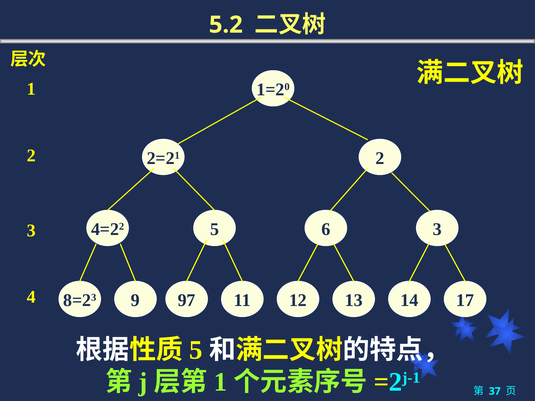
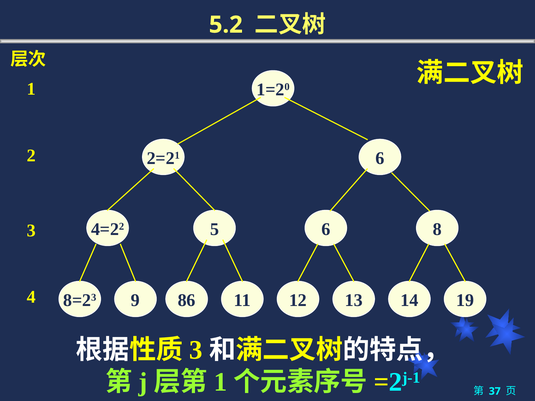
2=21 2: 2 -> 6
6 3: 3 -> 8
97: 97 -> 86
17: 17 -> 19
5 at (196, 350): 5 -> 3
